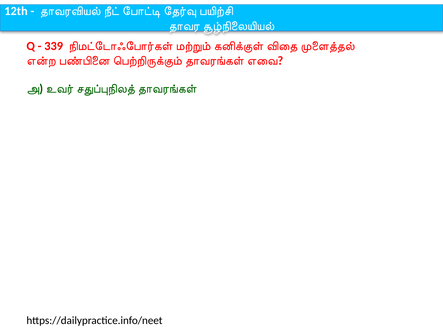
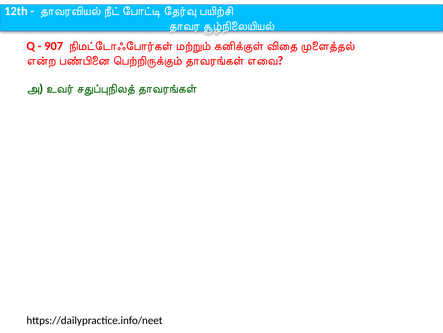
339: 339 -> 907
